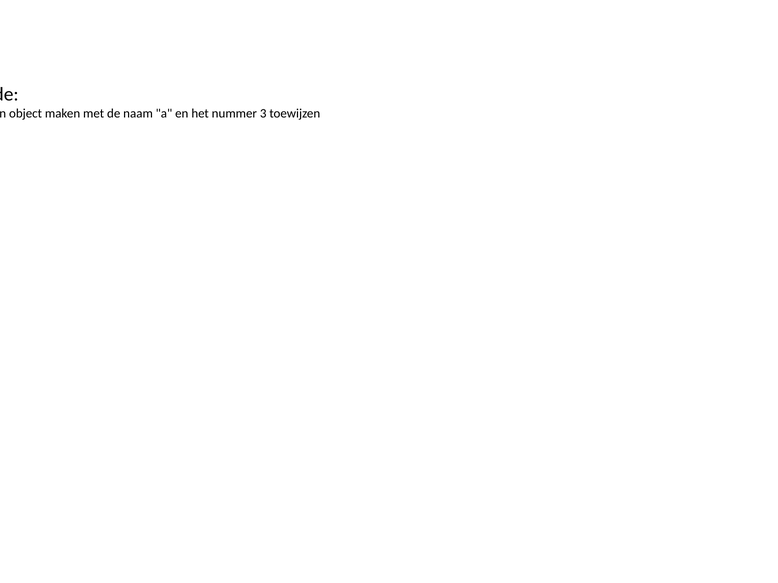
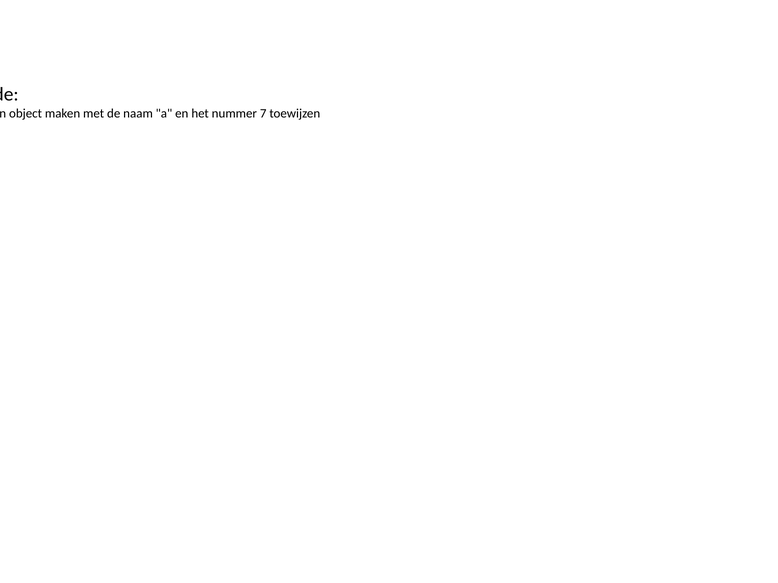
3: 3 -> 7
